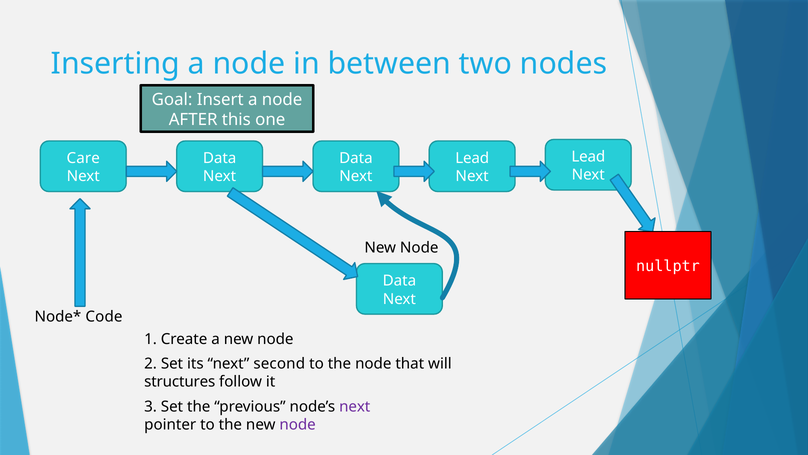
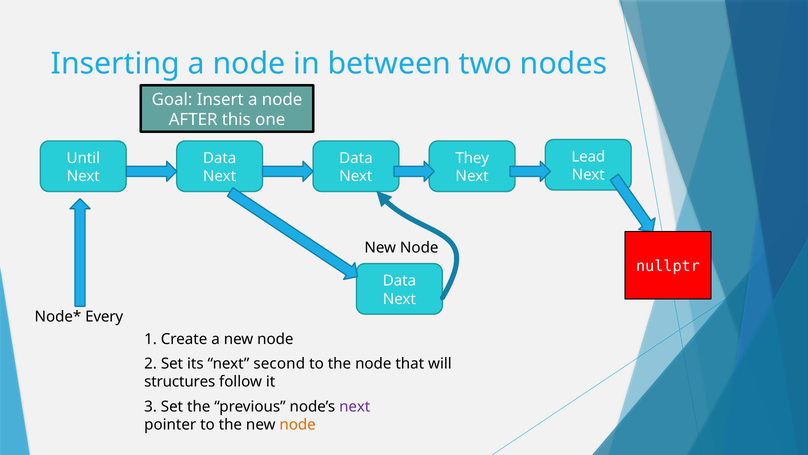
Care: Care -> Until
Lead at (472, 158): Lead -> They
Code: Code -> Every
node at (298, 424) colour: purple -> orange
